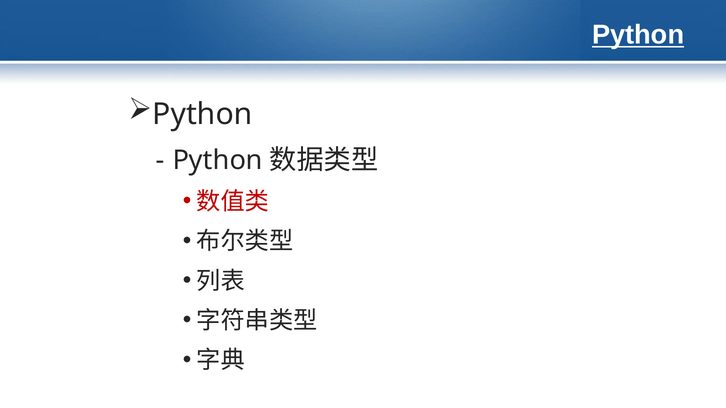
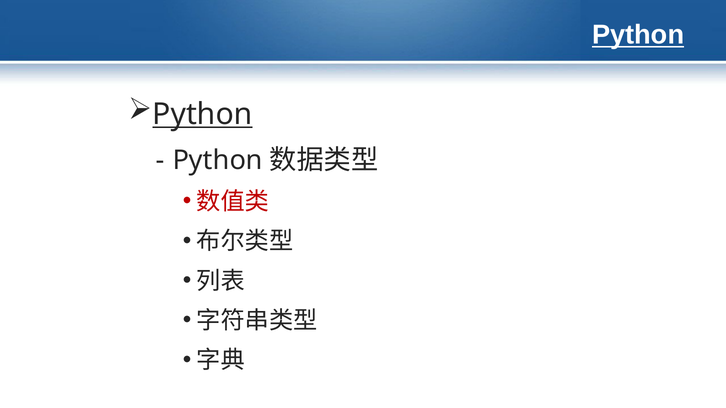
Python at (202, 114) underline: none -> present
